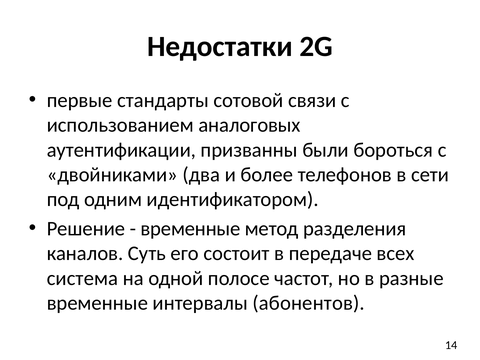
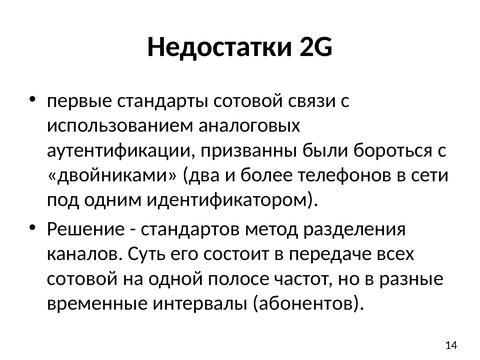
временные at (190, 229): временные -> стандартов
система at (82, 278): система -> сотовой
